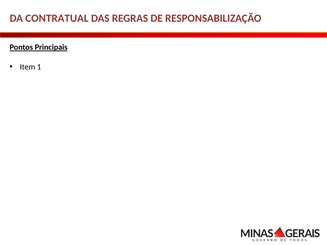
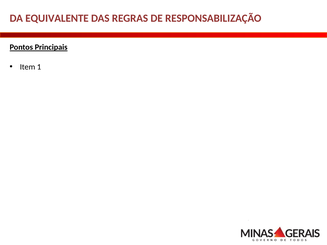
CONTRATUAL: CONTRATUAL -> EQUIVALENTE
